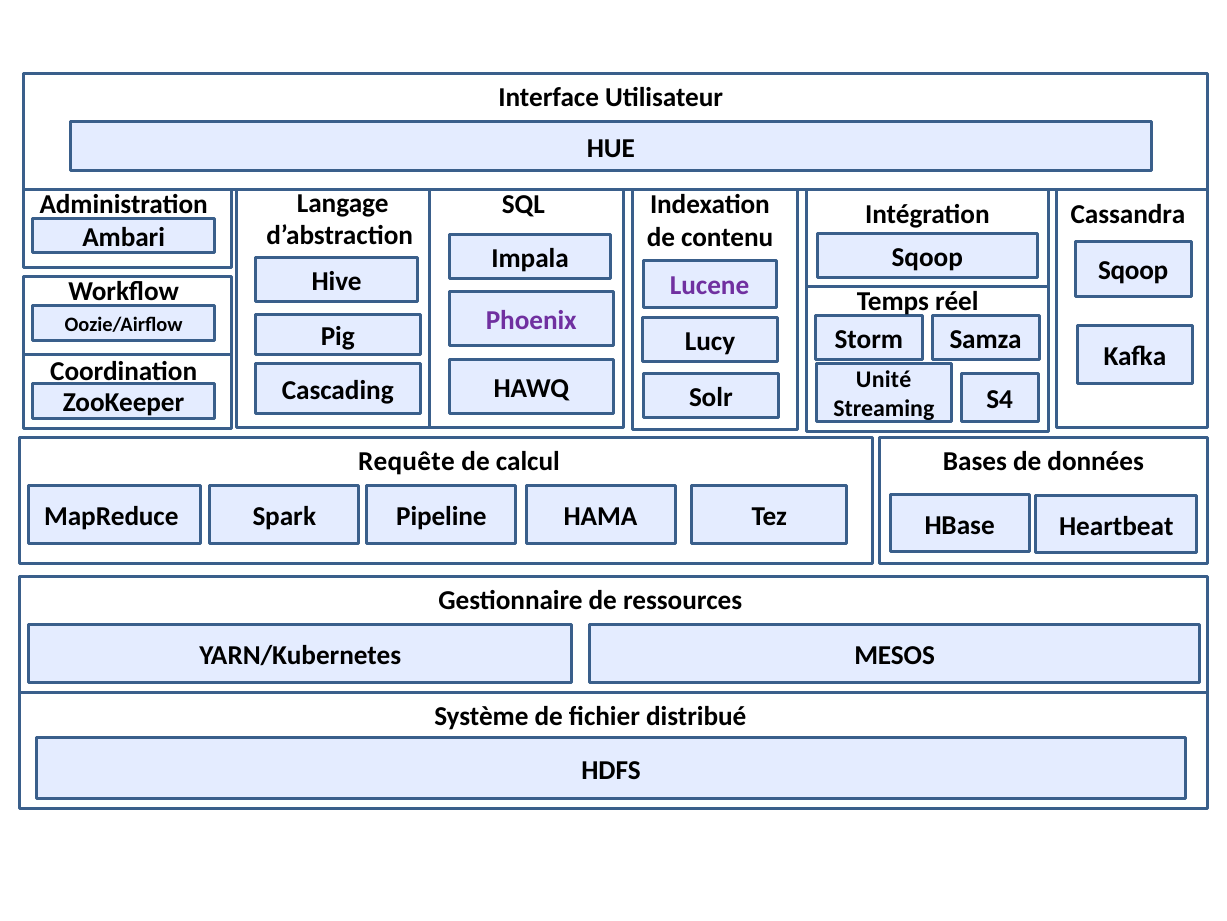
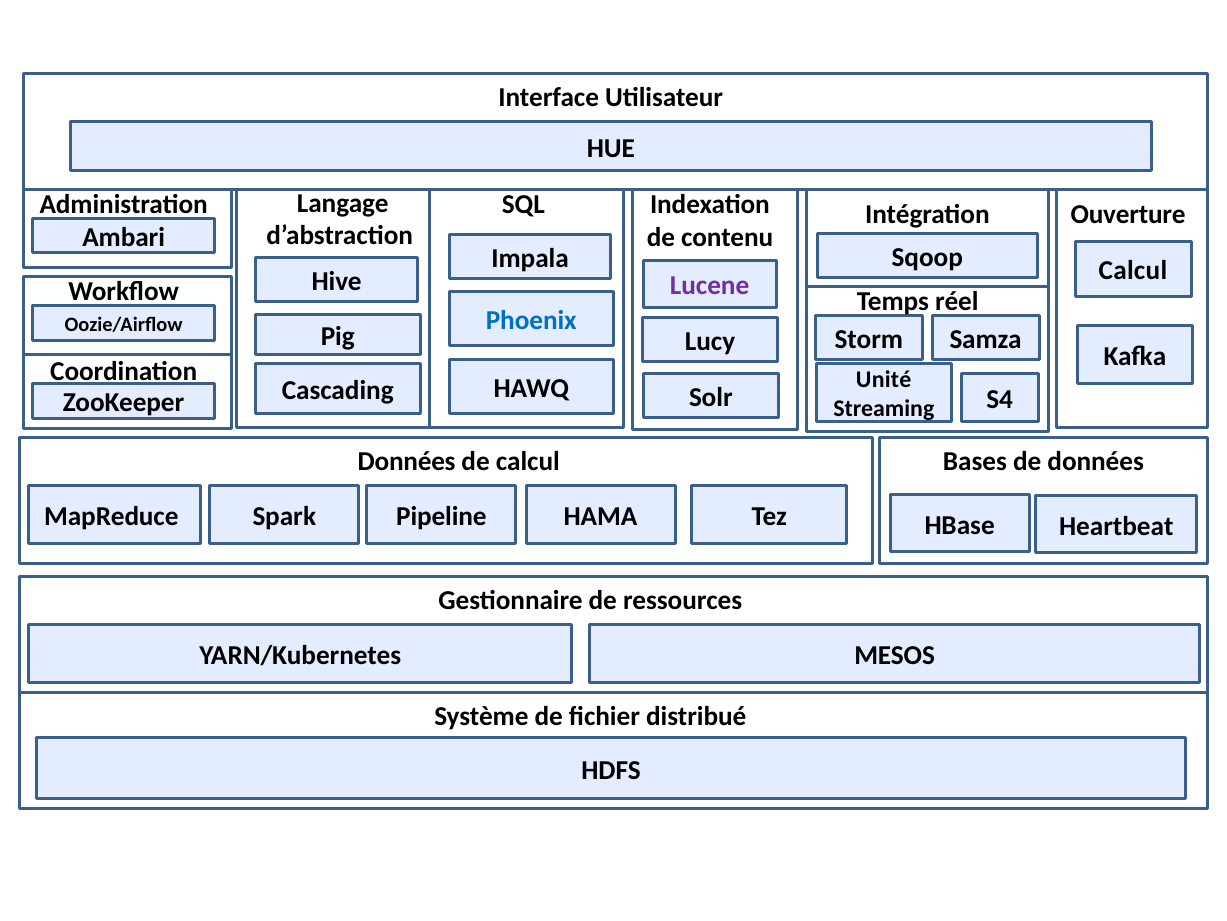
Cassandra: Cassandra -> Ouverture
Sqoop at (1133, 270): Sqoop -> Calcul
Phoenix colour: purple -> blue
Requête at (406, 461): Requête -> Données
